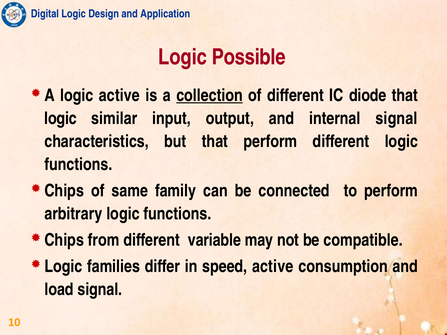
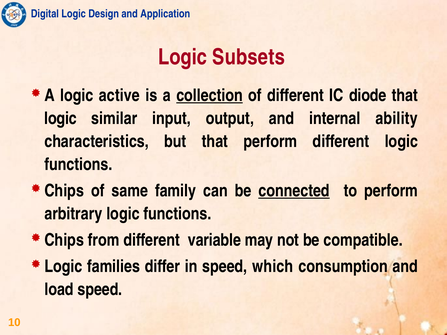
Possible: Possible -> Subsets
internal signal: signal -> ability
connected underline: none -> present
speed active: active -> which
load signal: signal -> speed
